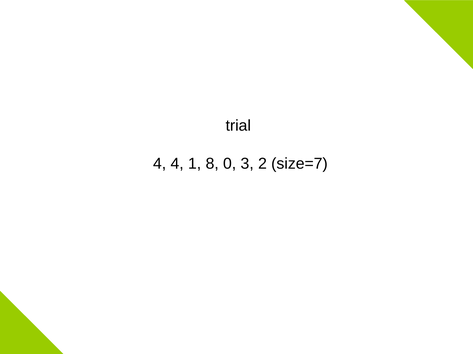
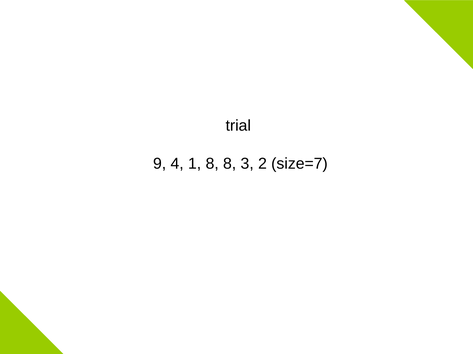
4 at (160, 164): 4 -> 9
8 0: 0 -> 8
